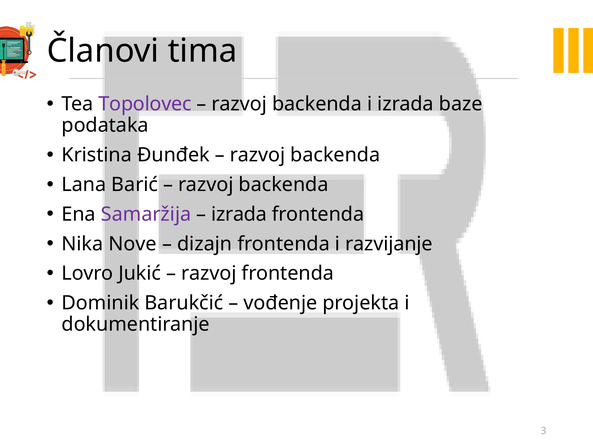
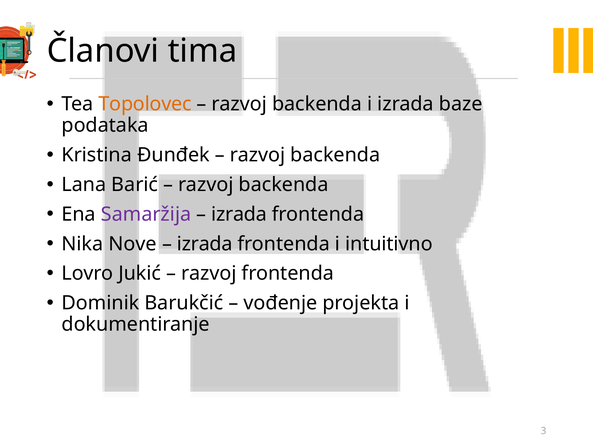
Topolovec colour: purple -> orange
dizajn at (205, 244): dizajn -> izrada
razvijanje: razvijanje -> intuitivno
